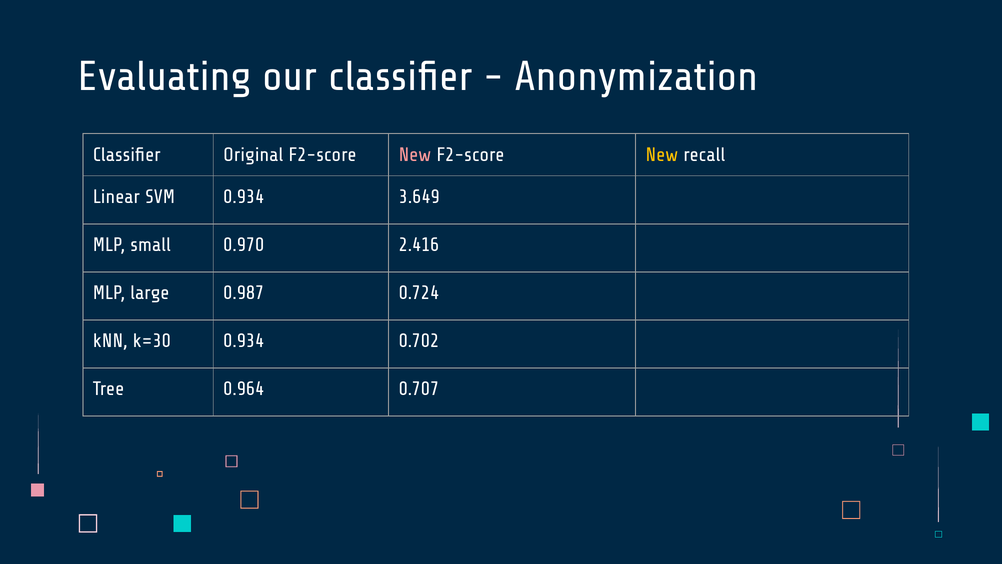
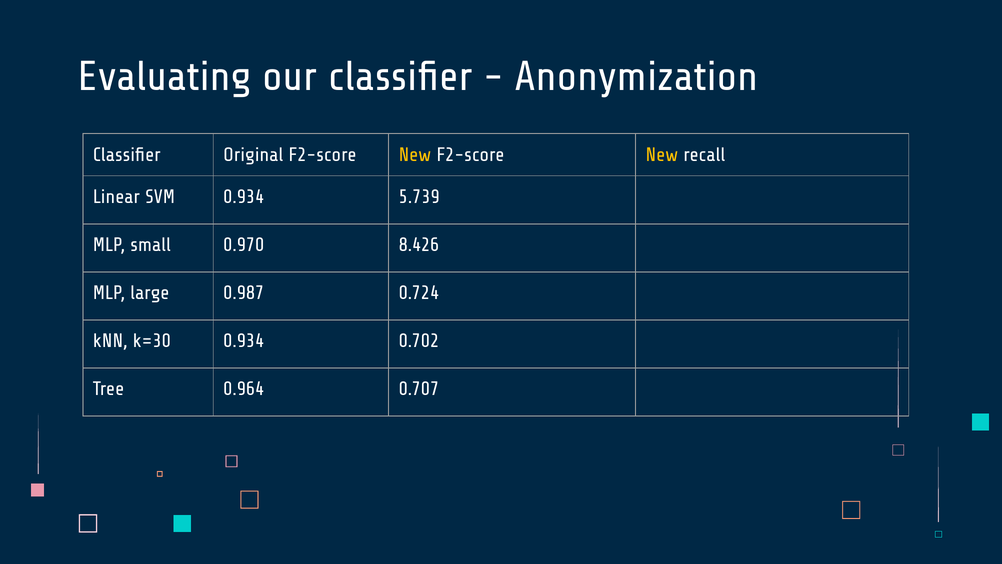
New at (415, 155) colour: pink -> yellow
3.649: 3.649 -> 5.739
2.416: 2.416 -> 8.426
